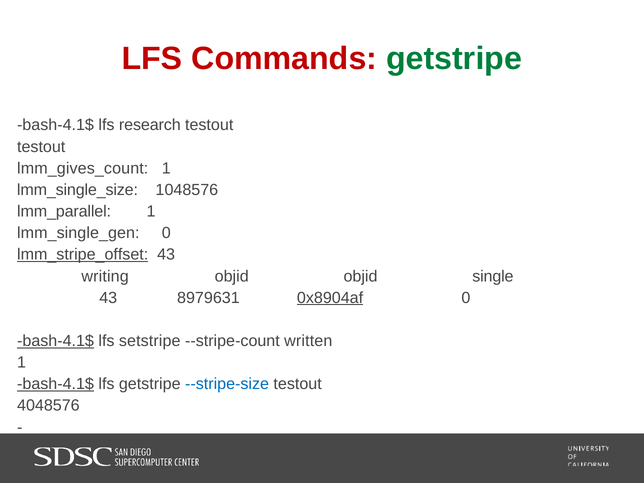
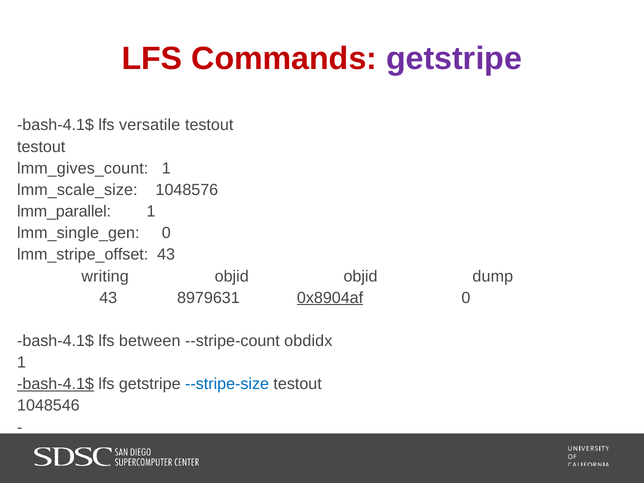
getstripe at (454, 59) colour: green -> purple
research: research -> versatile
lmm_single_size: lmm_single_size -> lmm_scale_size
lmm_stripe_offset underline: present -> none
single: single -> dump
bash-4.1$ at (56, 341) underline: present -> none
setstripe: setstripe -> between
written: written -> obdidx
4048576: 4048576 -> 1048546
